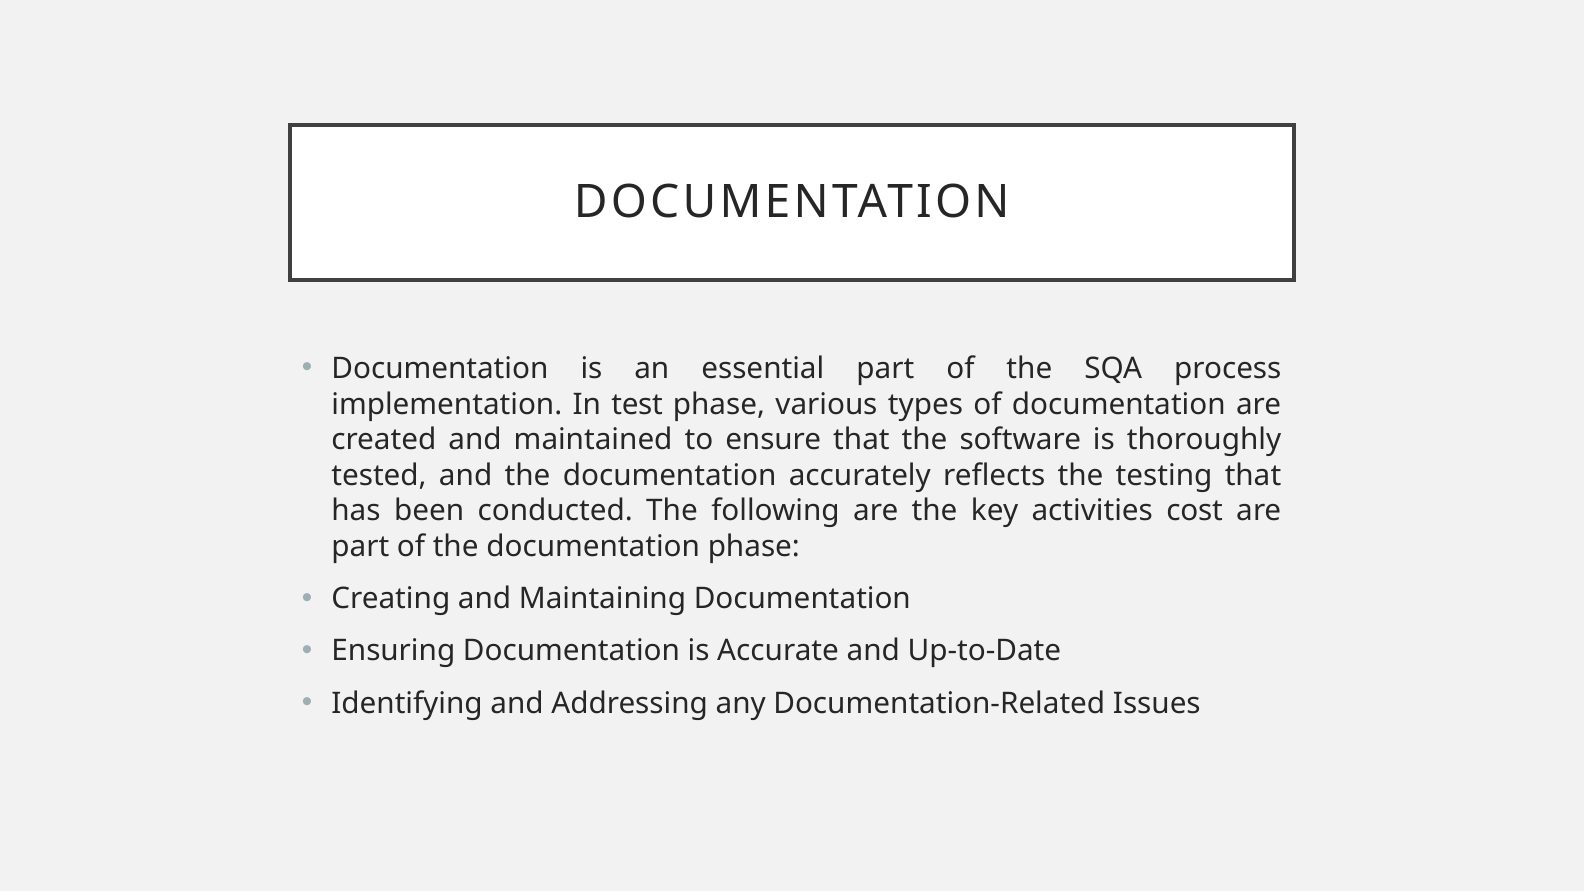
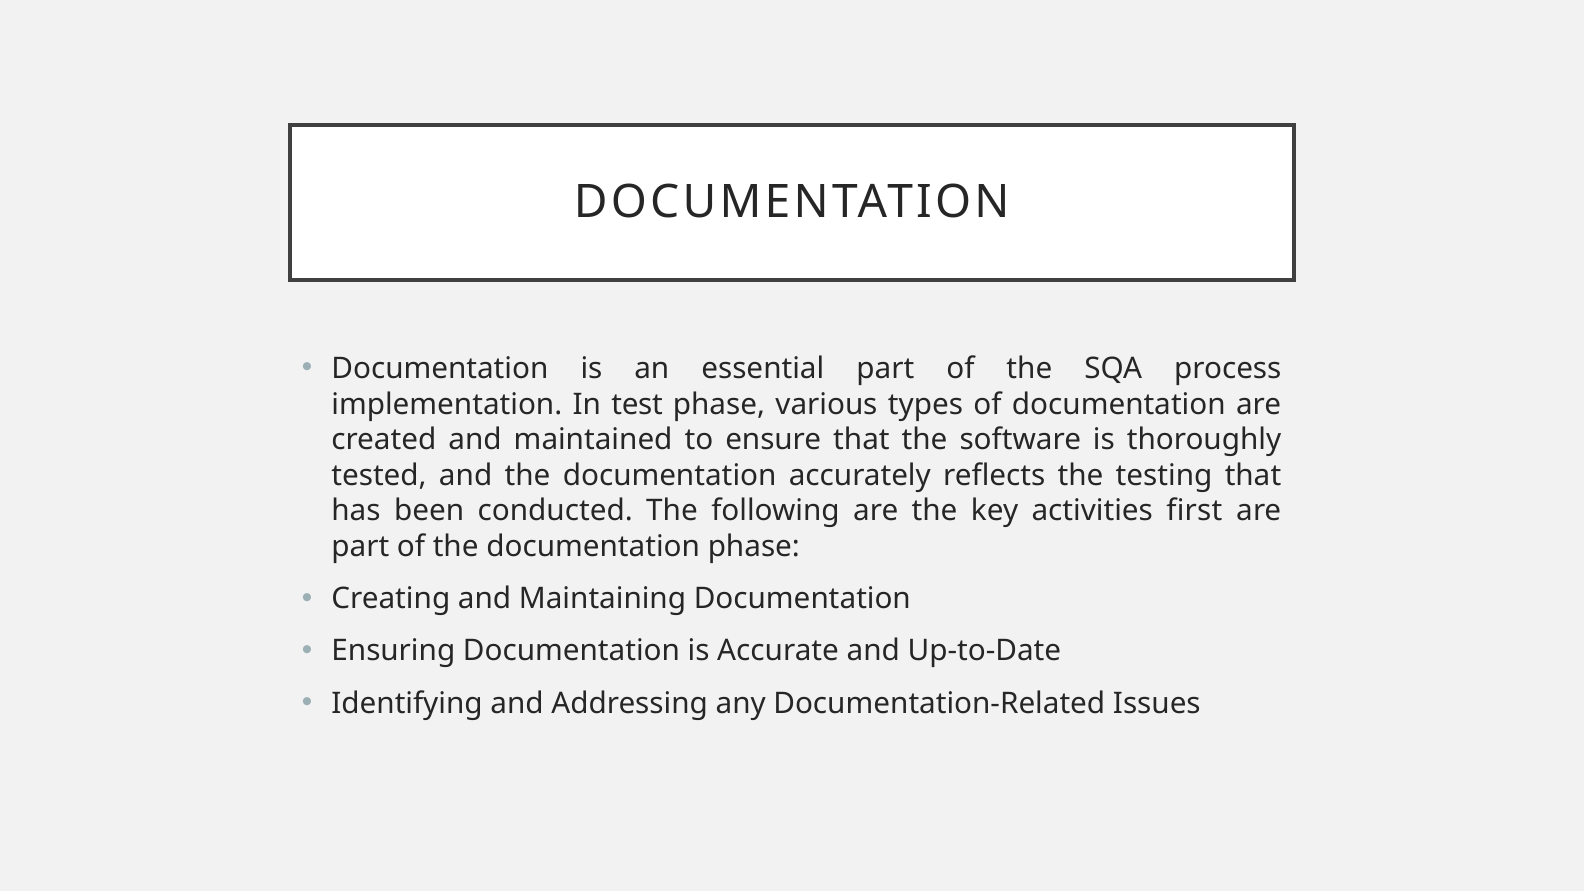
cost: cost -> first
